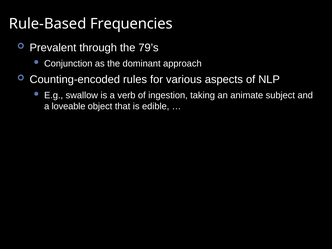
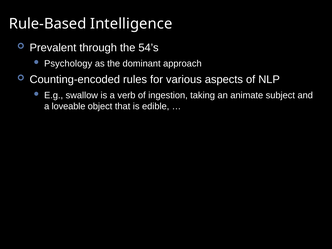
Frequencies: Frequencies -> Intelligence
79’s: 79’s -> 54’s
Conjunction: Conjunction -> Psychology
